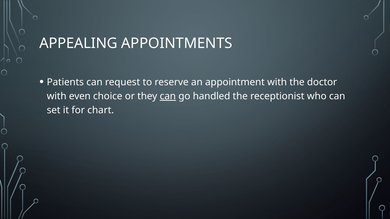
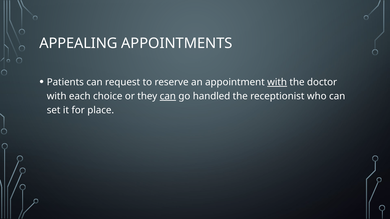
with at (277, 82) underline: none -> present
even: even -> each
chart: chart -> place
